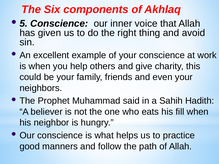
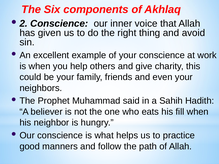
5: 5 -> 2
